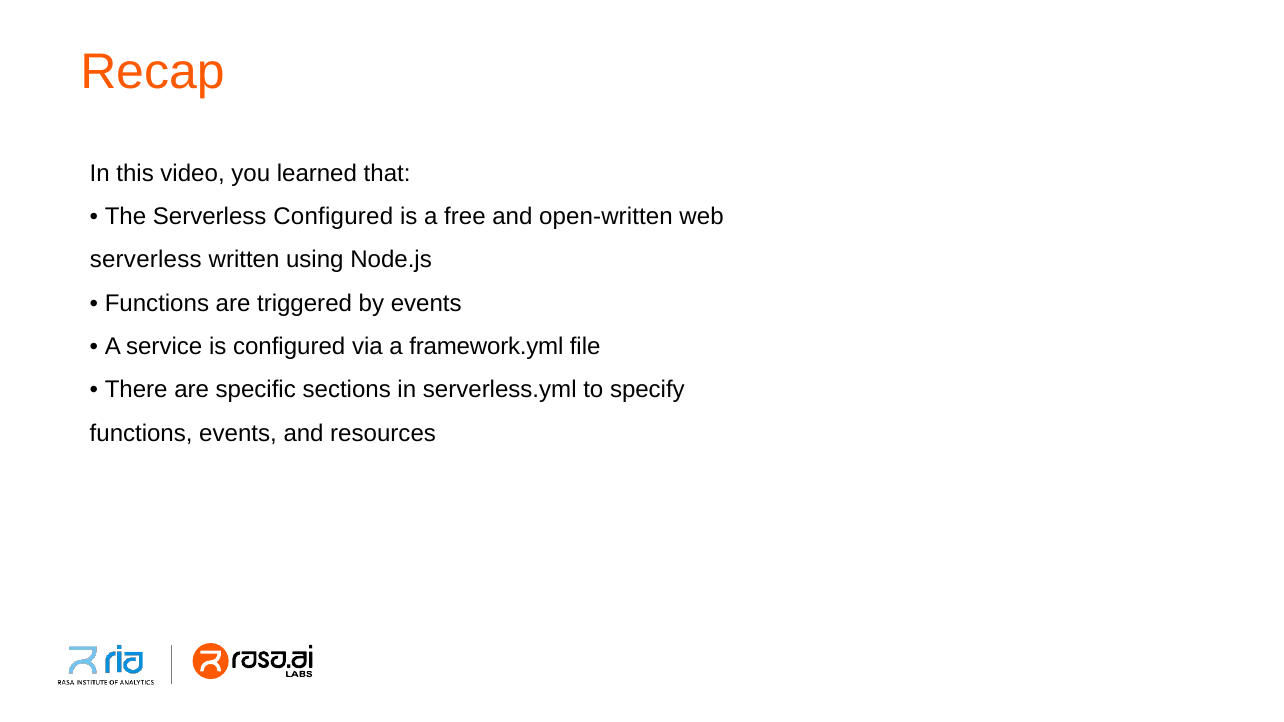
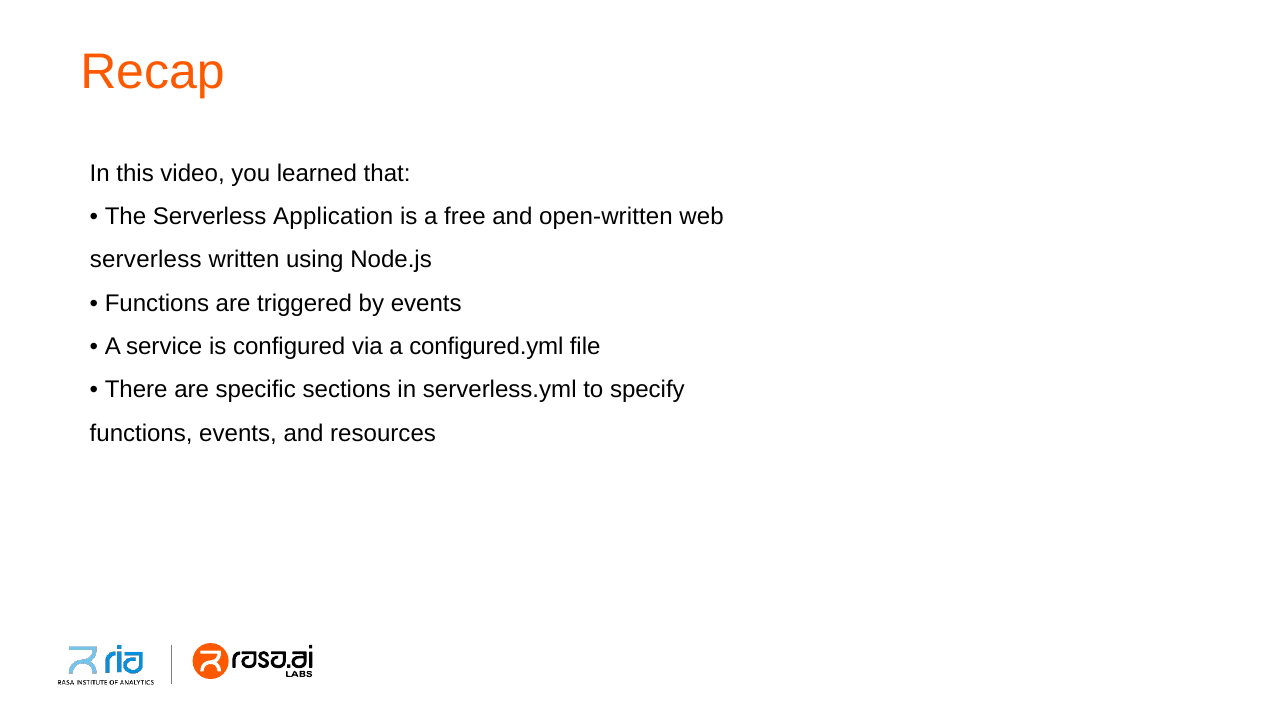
Serverless Configured: Configured -> Application
framework.yml: framework.yml -> configured.yml
